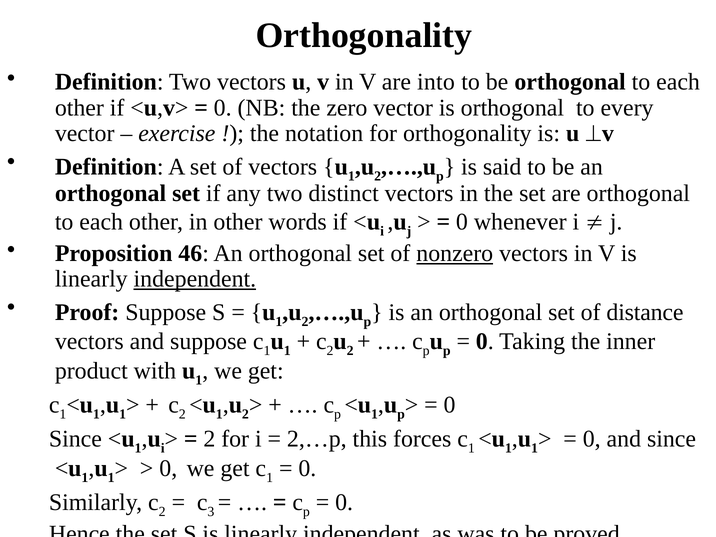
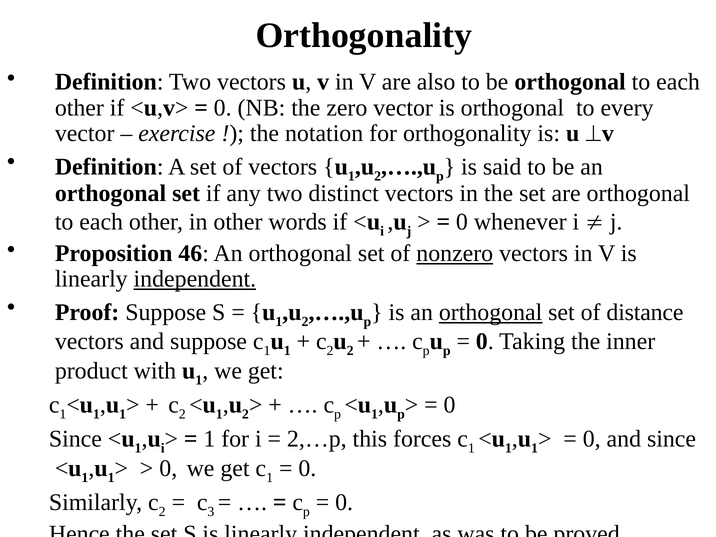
into: into -> also
orthogonal at (491, 312) underline: none -> present
2 at (209, 439): 2 -> 1
